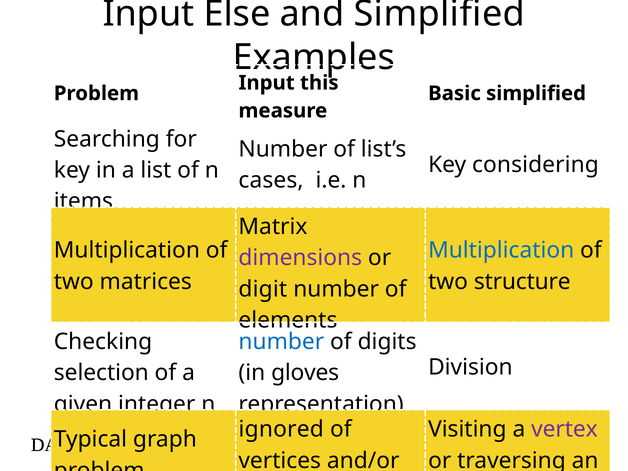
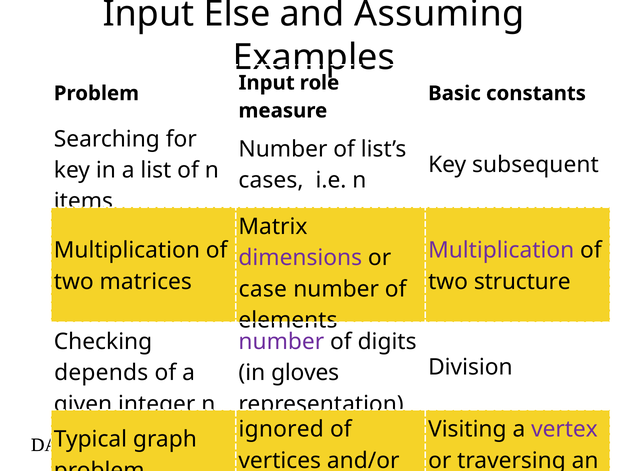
and Simplified: Simplified -> Assuming
this: this -> role
Basic simplified: simplified -> constants
considering: considering -> subsequent
Multiplication at (501, 250) colour: blue -> purple
digit: digit -> case
number at (281, 342) colour: blue -> purple
selection: selection -> depends
